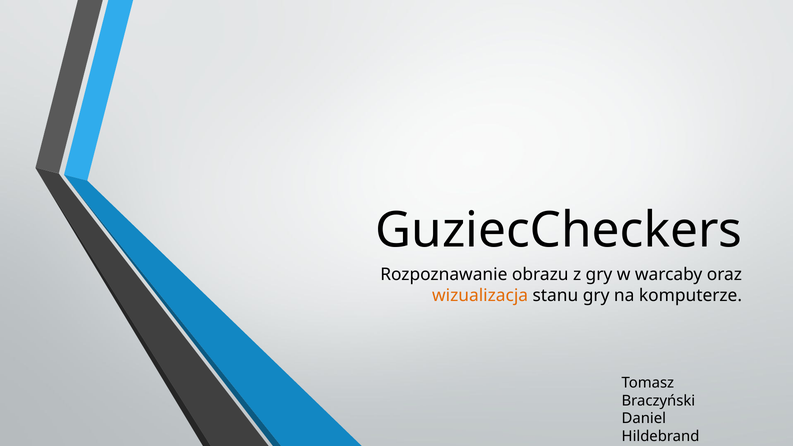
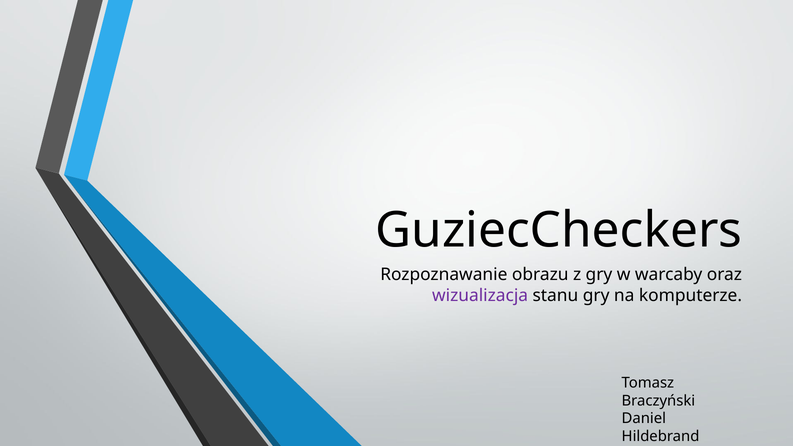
wizualizacja colour: orange -> purple
